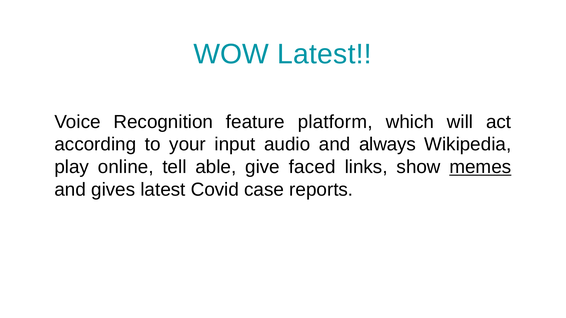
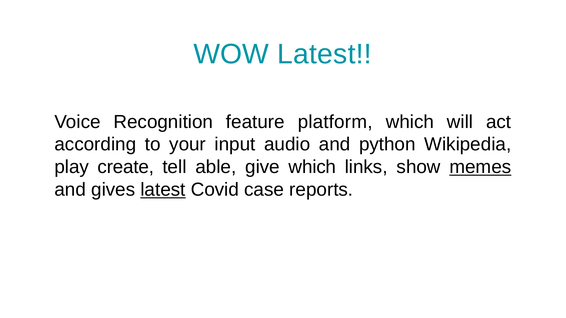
always: always -> python
online: online -> create
give faced: faced -> which
latest at (163, 190) underline: none -> present
